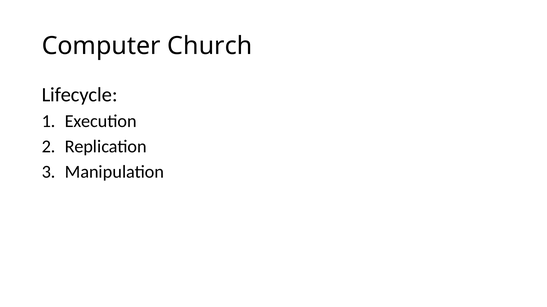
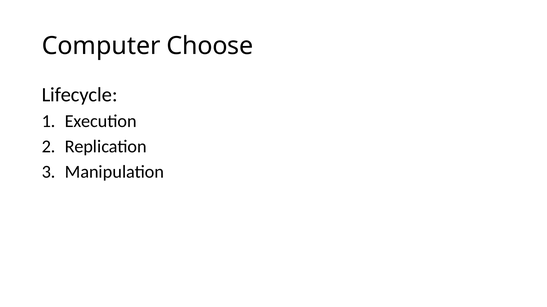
Church: Church -> Choose
